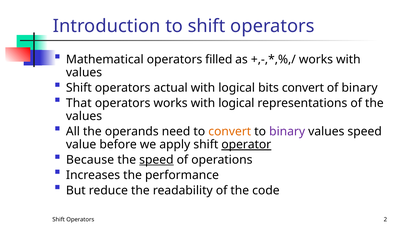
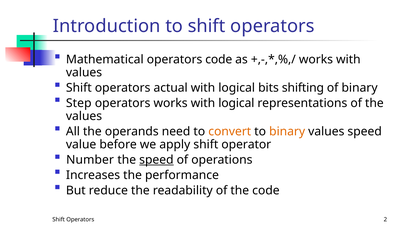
operators filled: filled -> code
bits convert: convert -> shifting
That: That -> Step
binary at (287, 132) colour: purple -> orange
operator underline: present -> none
Because: Because -> Number
